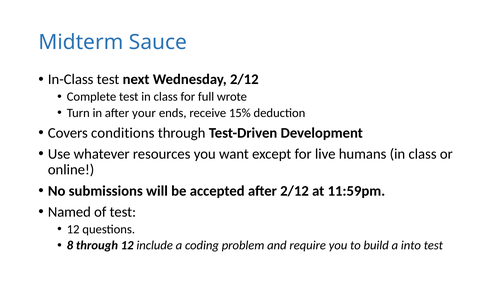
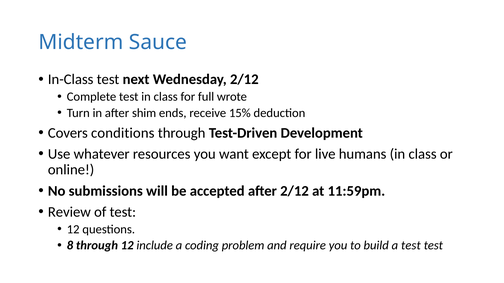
your: your -> shim
Named: Named -> Review
a into: into -> test
